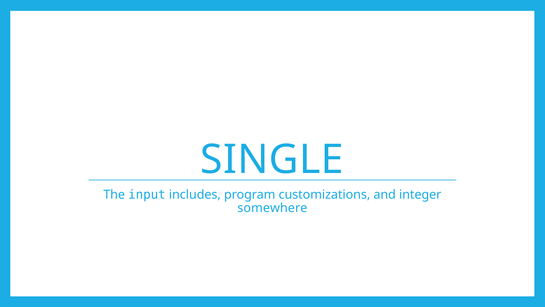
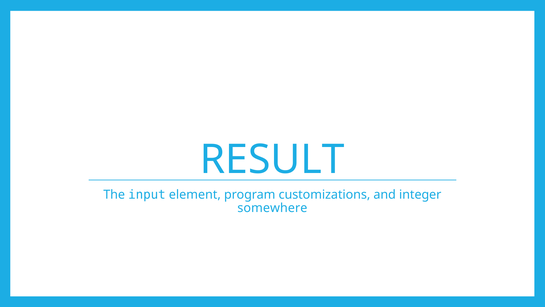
SINGLE: SINGLE -> RESULT
includes: includes -> element
